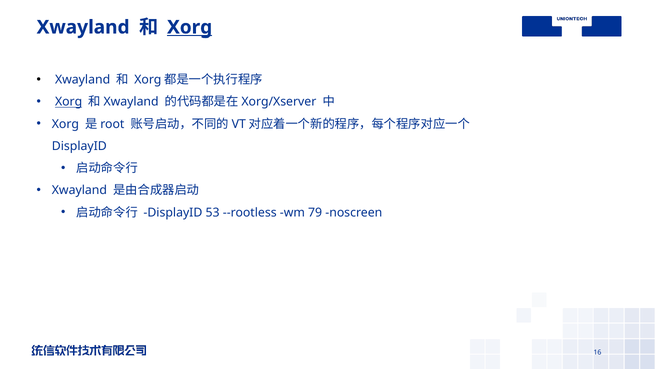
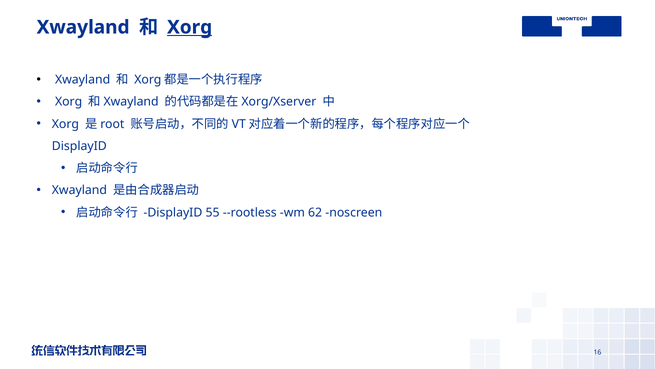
Xorg at (69, 102) underline: present -> none
53: 53 -> 55
79: 79 -> 62
